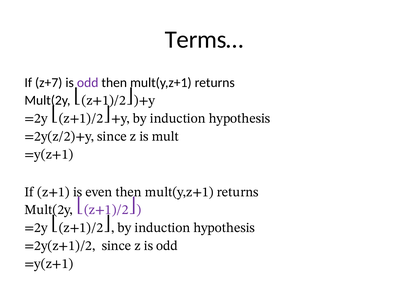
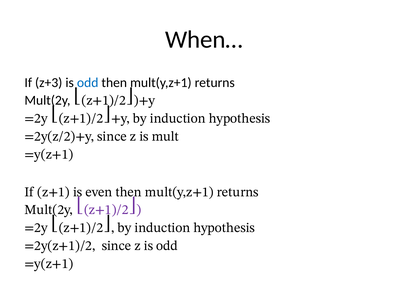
Terms…: Terms… -> When…
z+7: z+7 -> z+3
odd at (88, 83) colour: purple -> blue
